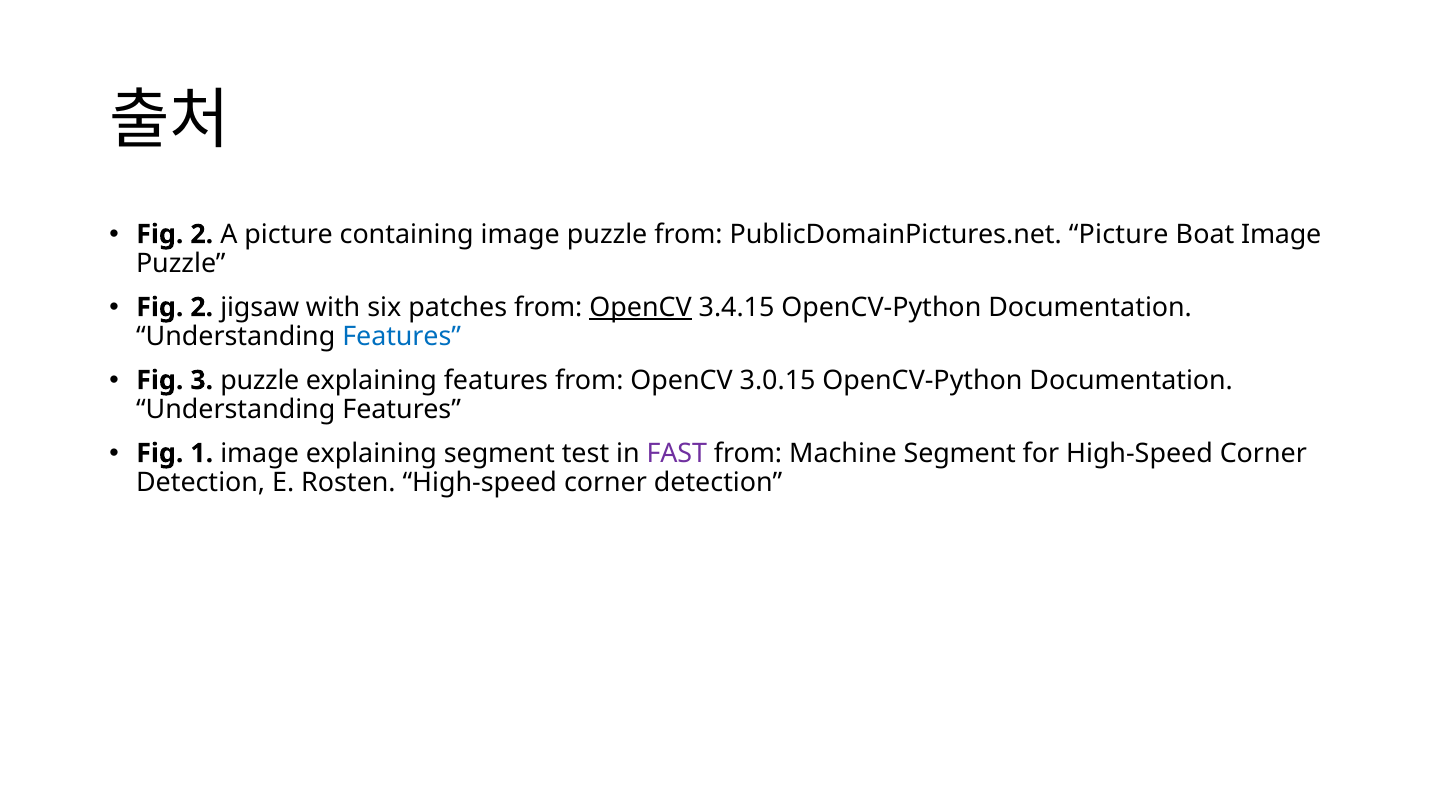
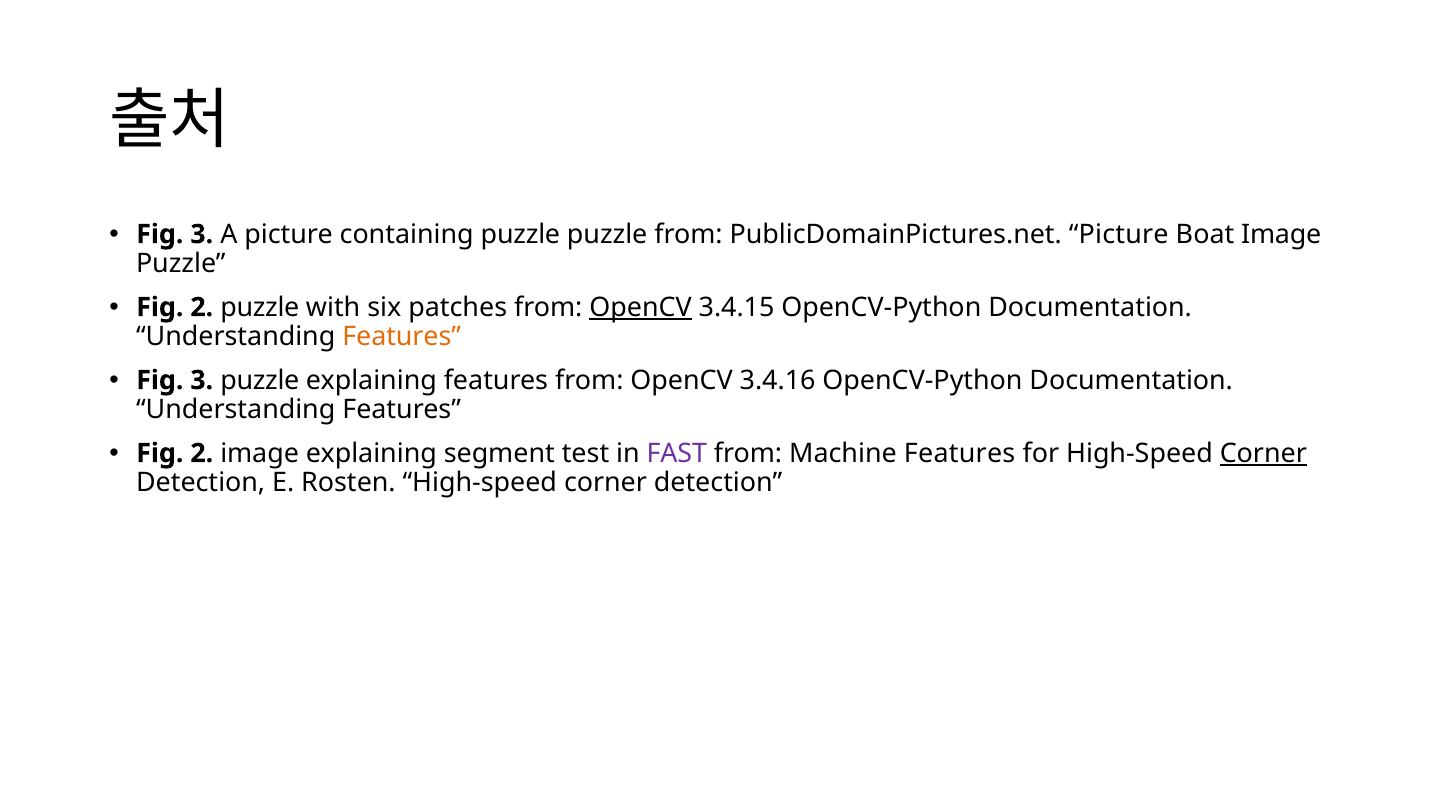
2 at (202, 234): 2 -> 3
containing image: image -> puzzle
2 jigsaw: jigsaw -> puzzle
Features at (402, 336) colour: blue -> orange
3.0.15: 3.0.15 -> 3.4.16
1 at (202, 453): 1 -> 2
Machine Segment: Segment -> Features
Corner at (1263, 453) underline: none -> present
